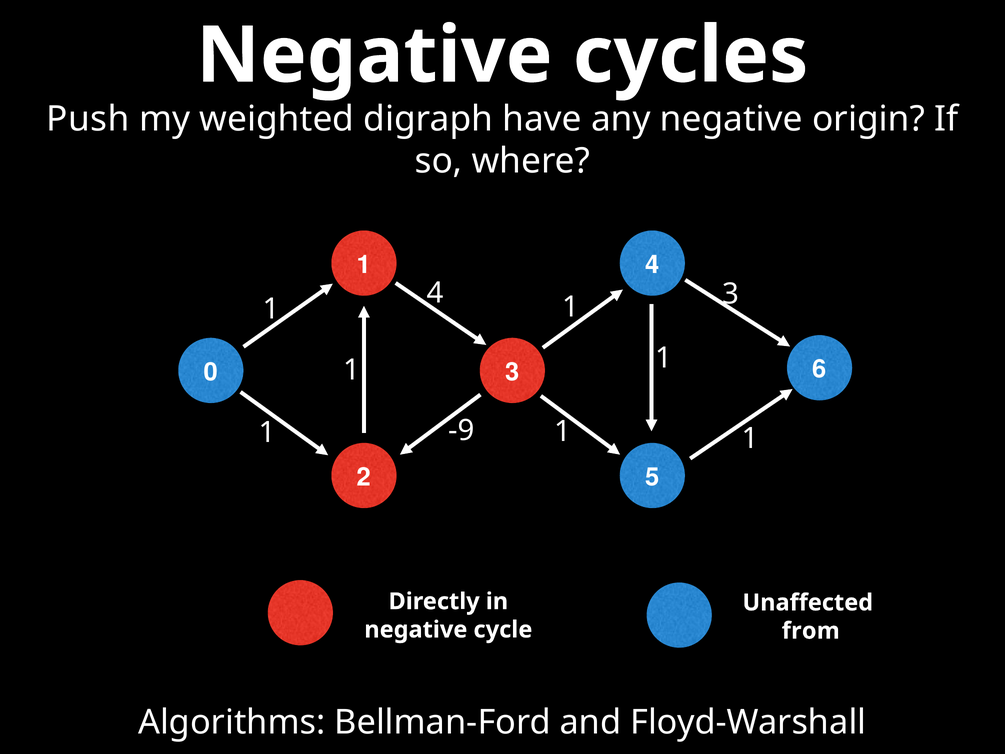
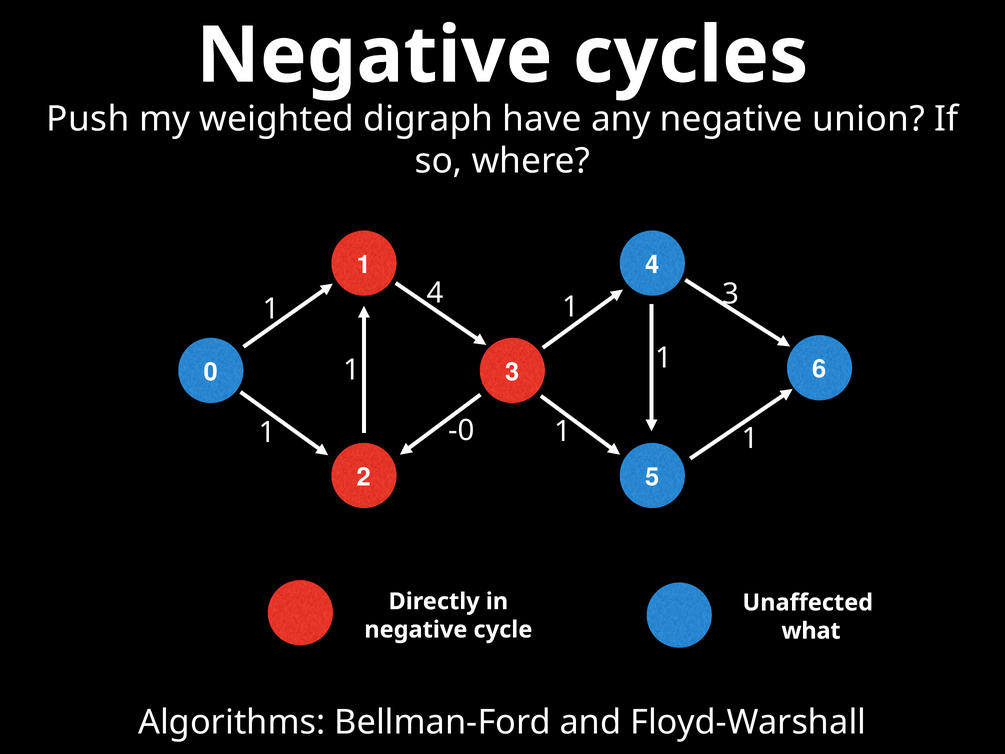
origin: origin -> union
-9: -9 -> -0
from: from -> what
